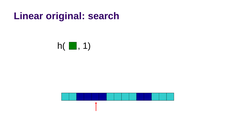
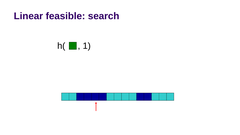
original: original -> feasible
